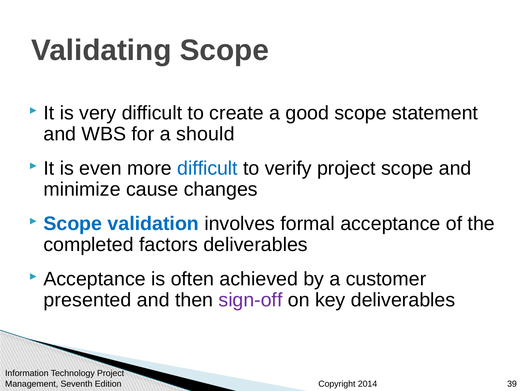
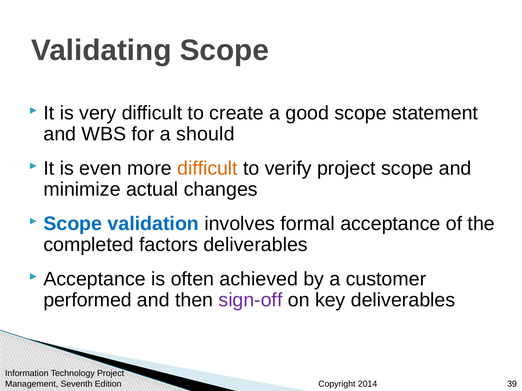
difficult at (207, 169) colour: blue -> orange
cause: cause -> actual
presented: presented -> performed
